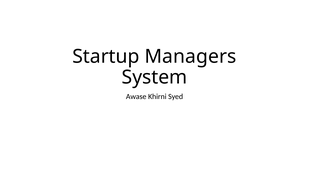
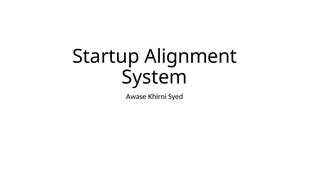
Managers: Managers -> Alignment
